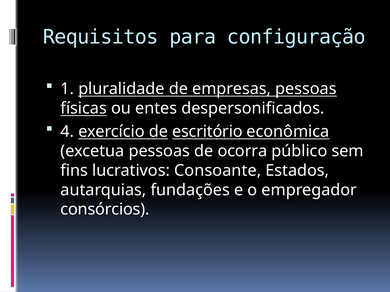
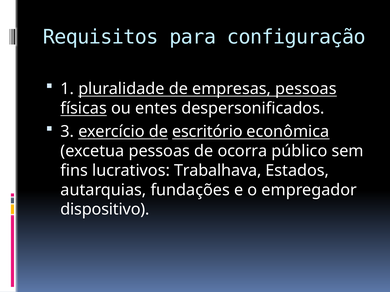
4: 4 -> 3
Consoante: Consoante -> Trabalhava
consórcios: consórcios -> dispositivo
